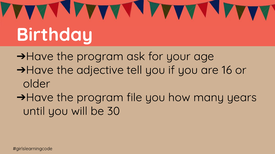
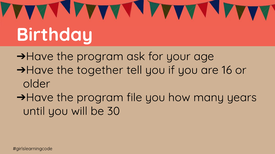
adjective: adjective -> together
